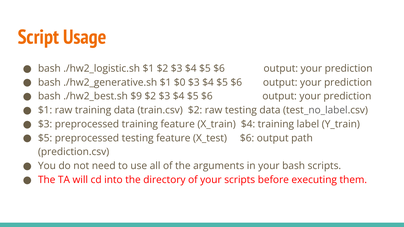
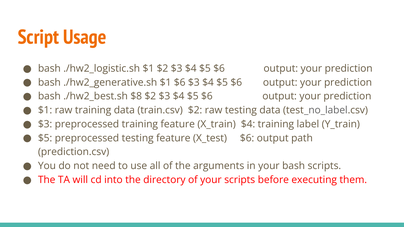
$1 $0: $0 -> $6
$9: $9 -> $8
